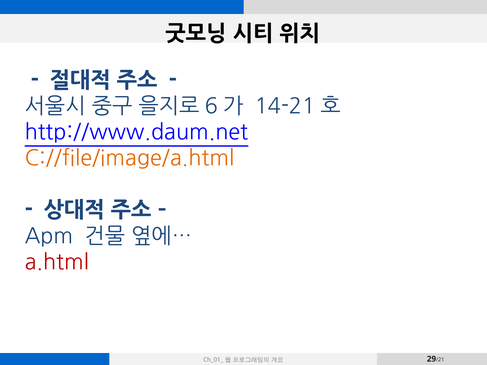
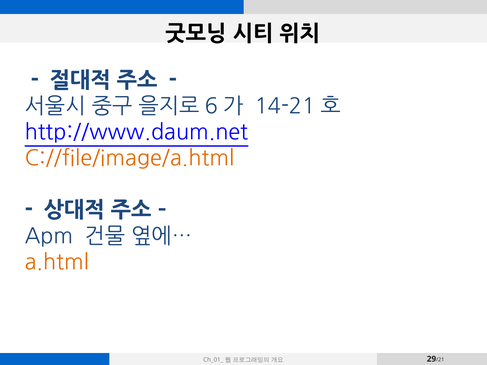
a.html colour: red -> orange
